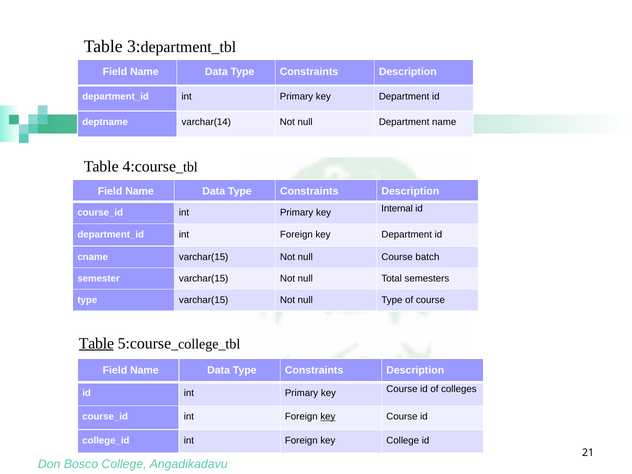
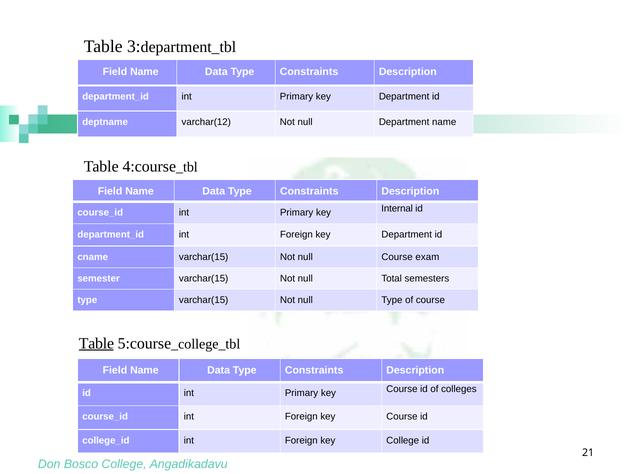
varchar(14: varchar(14 -> varchar(12
batch: batch -> exam
key at (328, 417) underline: present -> none
